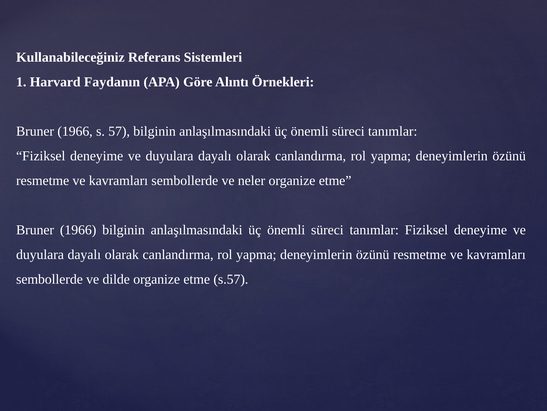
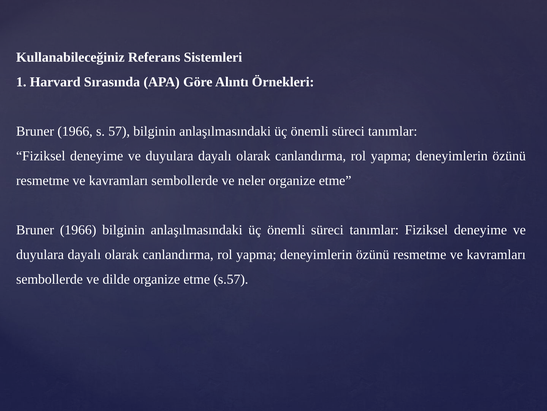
Faydanın: Faydanın -> Sırasında
